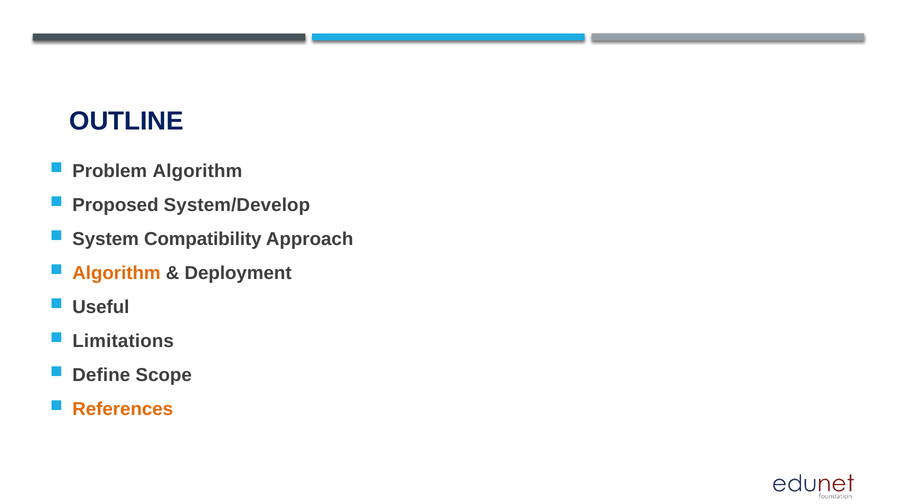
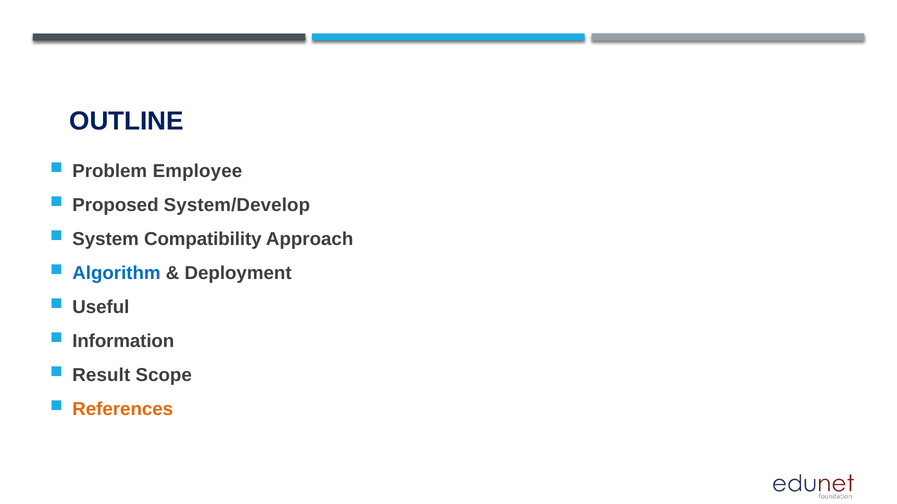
Problem Algorithm: Algorithm -> Employee
Algorithm at (116, 273) colour: orange -> blue
Limitations: Limitations -> Information
Define: Define -> Result
